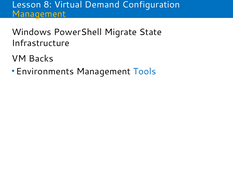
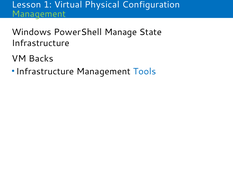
8: 8 -> 1
Demand: Demand -> Physical
Management at (39, 14) colour: yellow -> light green
Migrate: Migrate -> Manage
Environments at (45, 71): Environments -> Infrastructure
